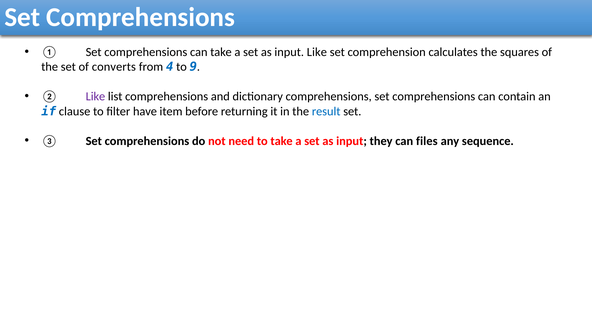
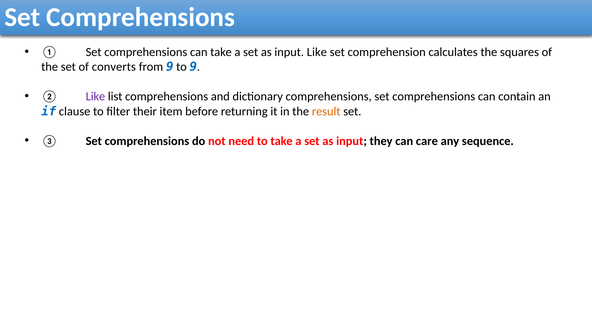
from 4: 4 -> 9
have: have -> their
result colour: blue -> orange
files: files -> care
